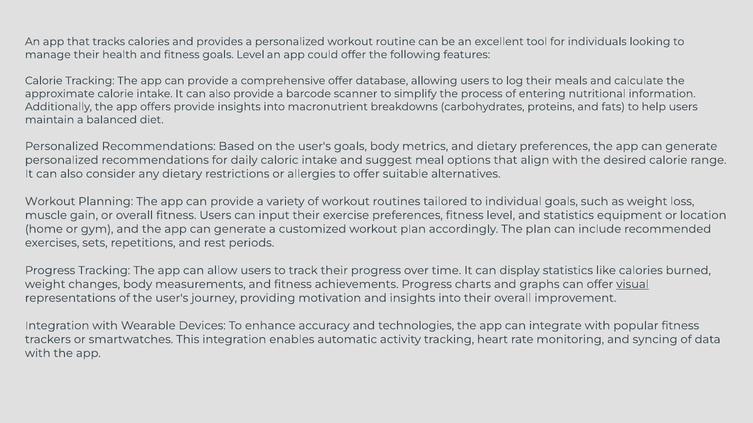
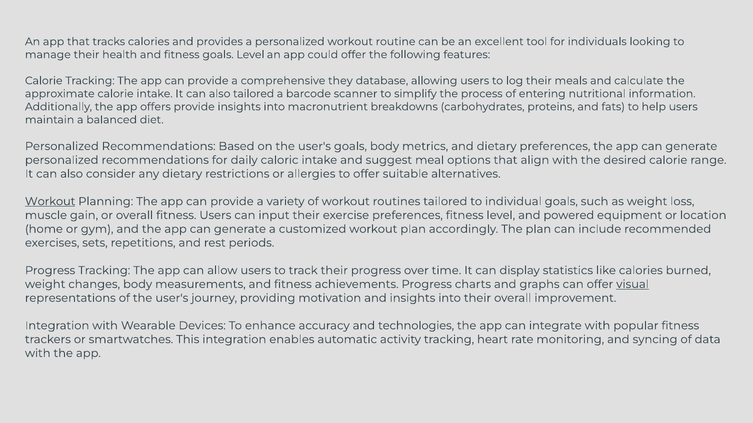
comprehensive offer: offer -> they
also provide: provide -> tailored
Workout at (50, 202) underline: none -> present
and statistics: statistics -> powered
